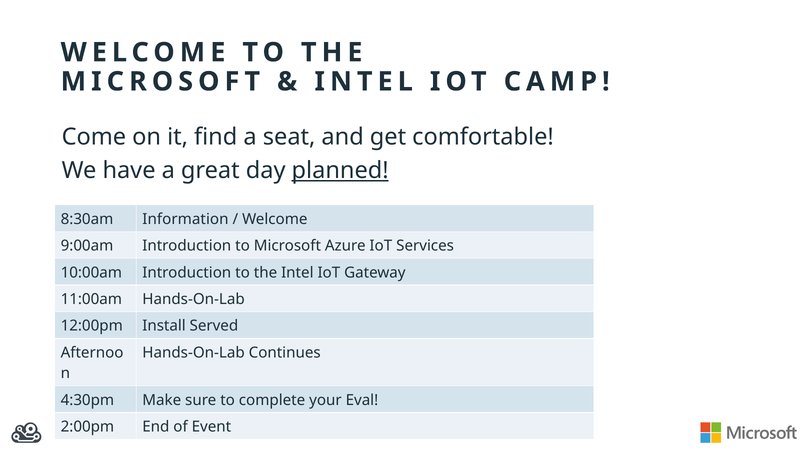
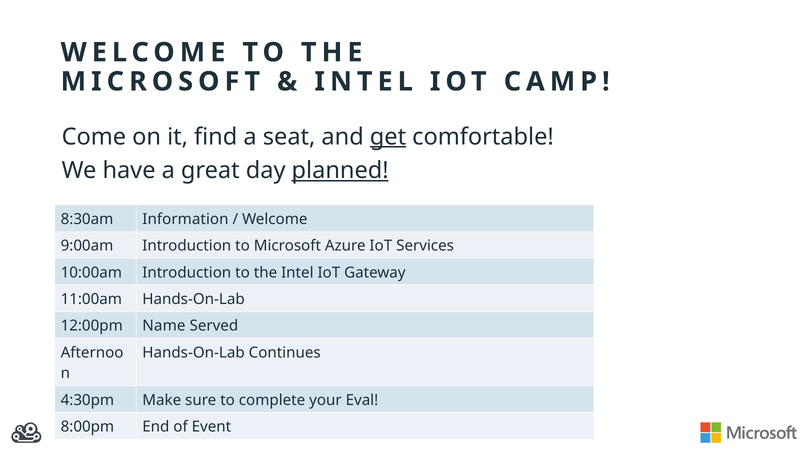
get underline: none -> present
Install: Install -> Name
2:00pm: 2:00pm -> 8:00pm
